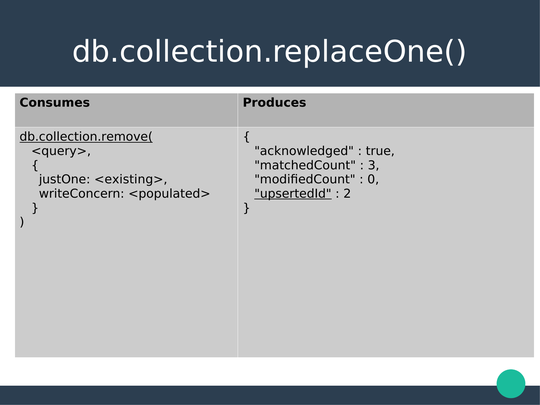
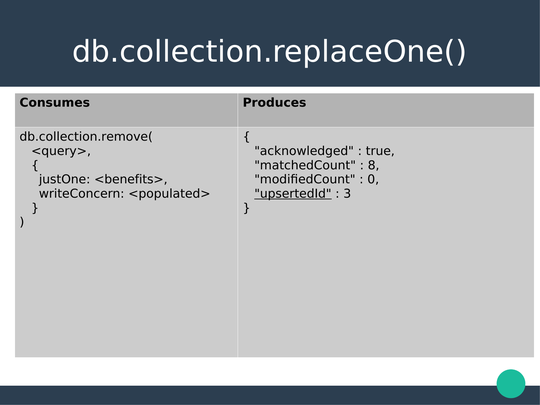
db.collection.remove( underline: present -> none
3: 3 -> 8
<existing>: <existing> -> <benefits>
2: 2 -> 3
